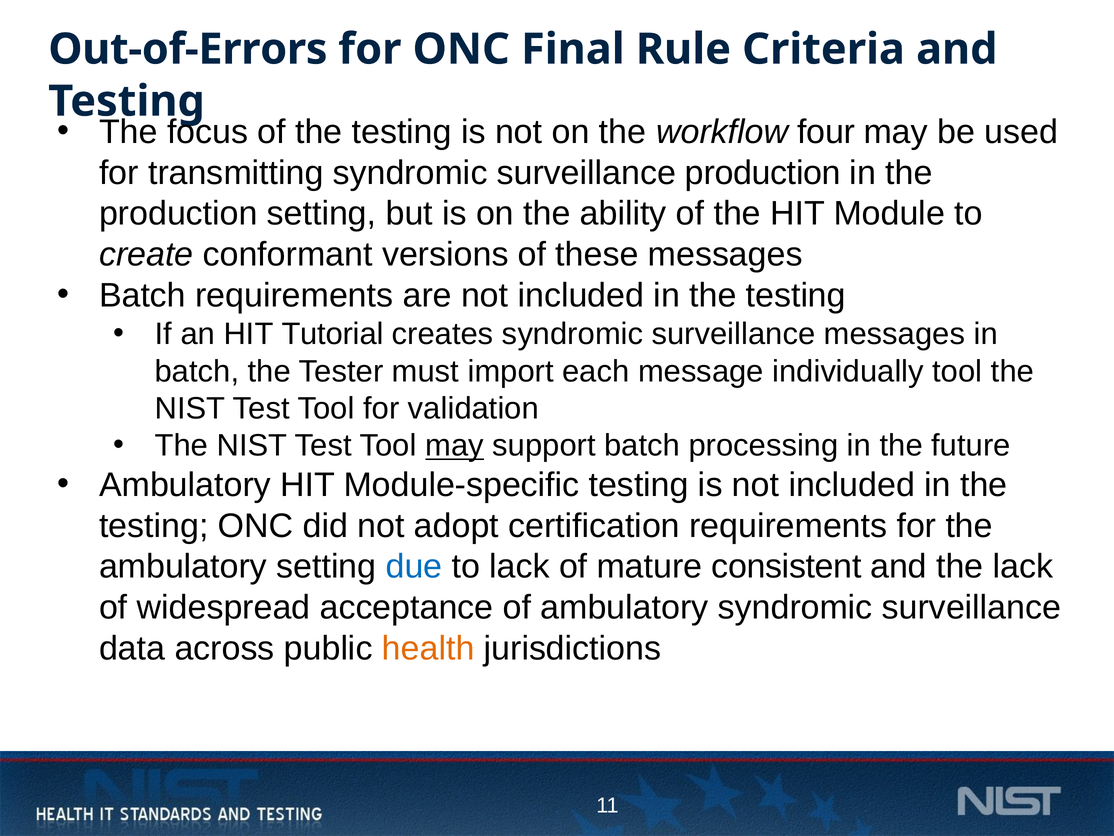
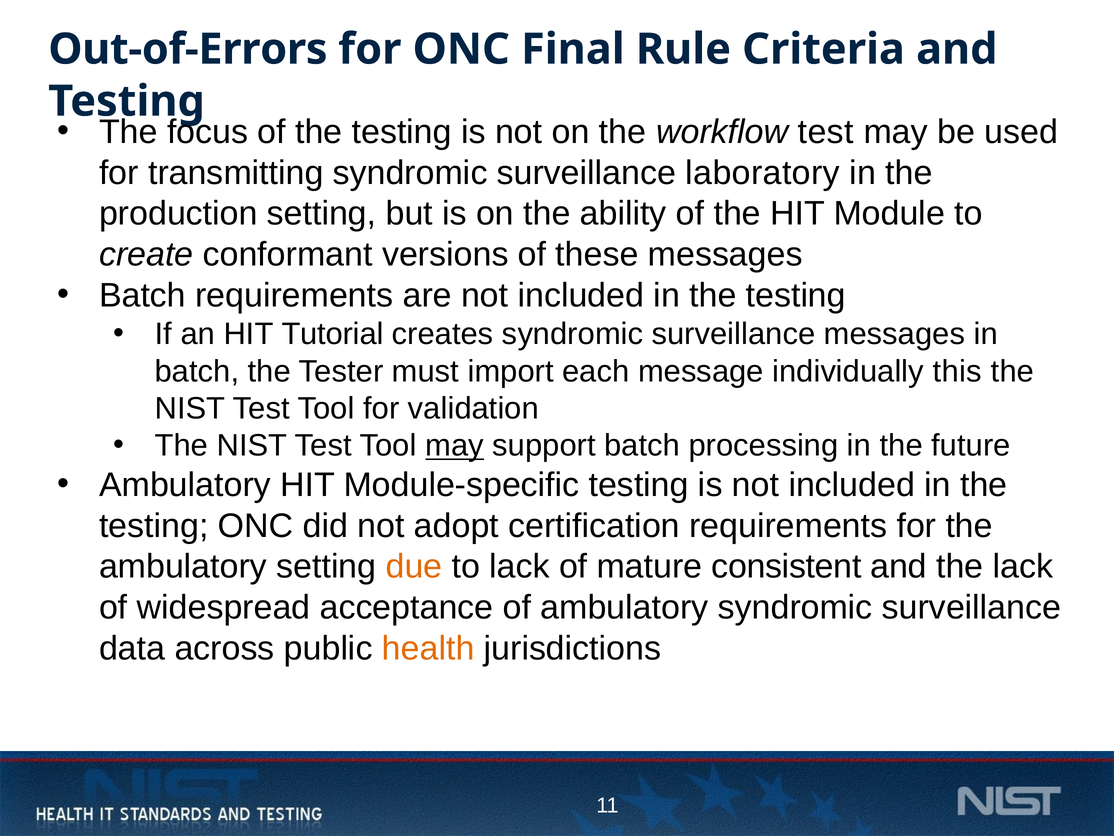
workflow four: four -> test
surveillance production: production -> laboratory
individually tool: tool -> this
due colour: blue -> orange
